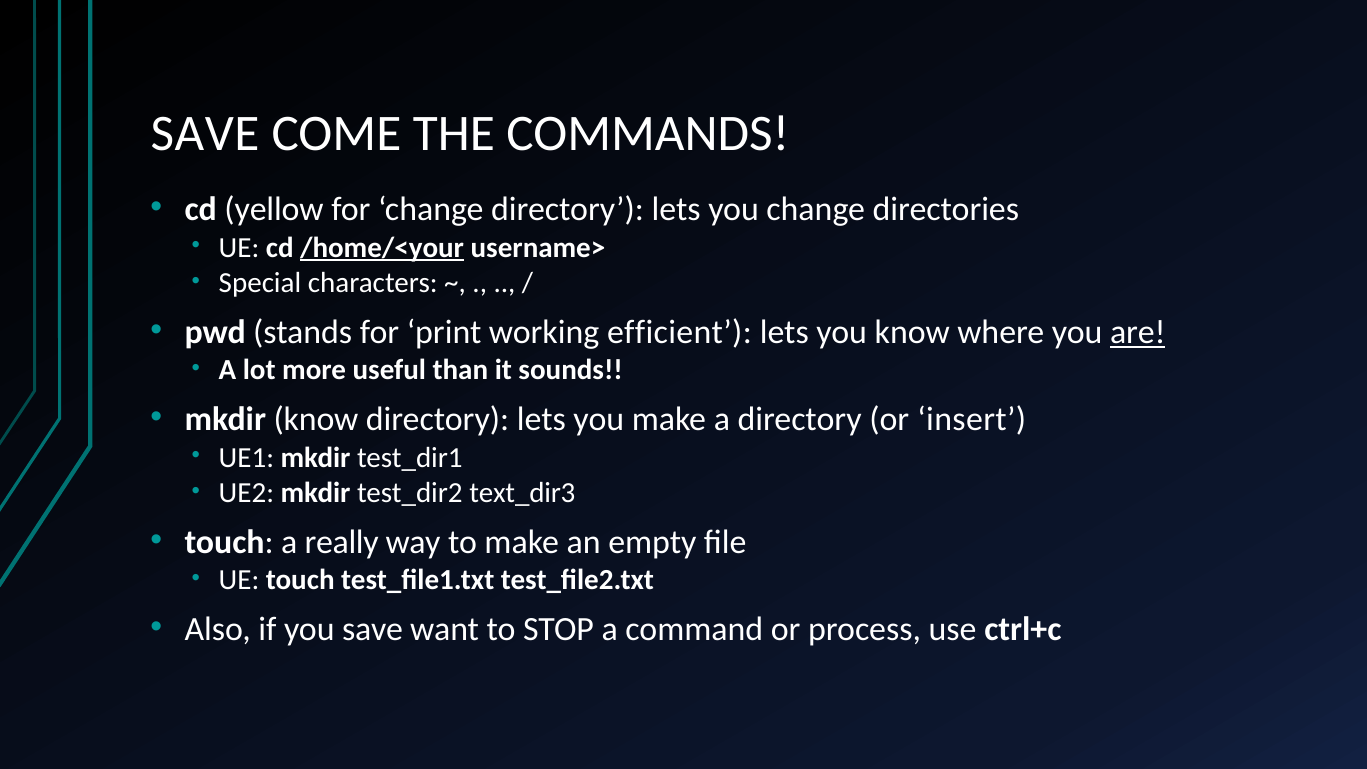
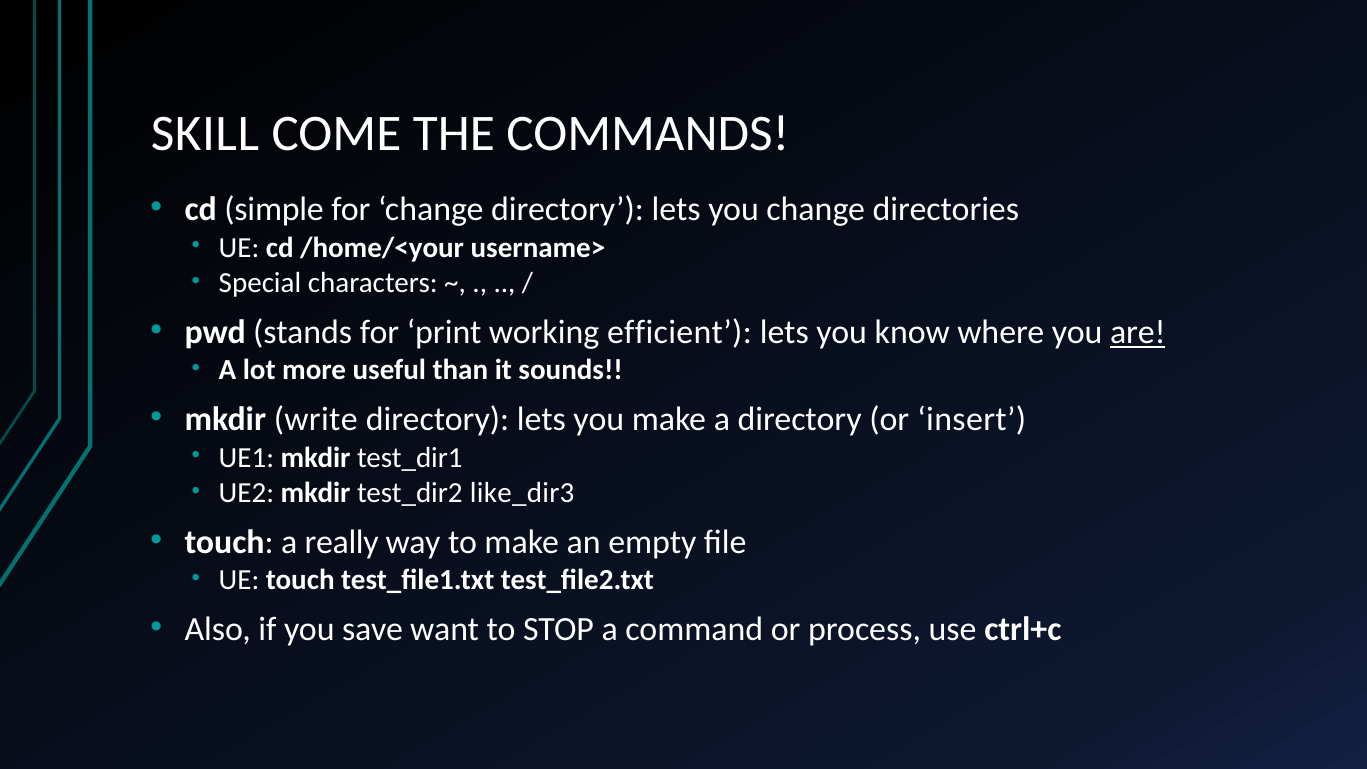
SAVE at (205, 133): SAVE -> SKILL
yellow: yellow -> simple
/home/<your underline: present -> none
mkdir know: know -> write
text_dir3: text_dir3 -> like_dir3
